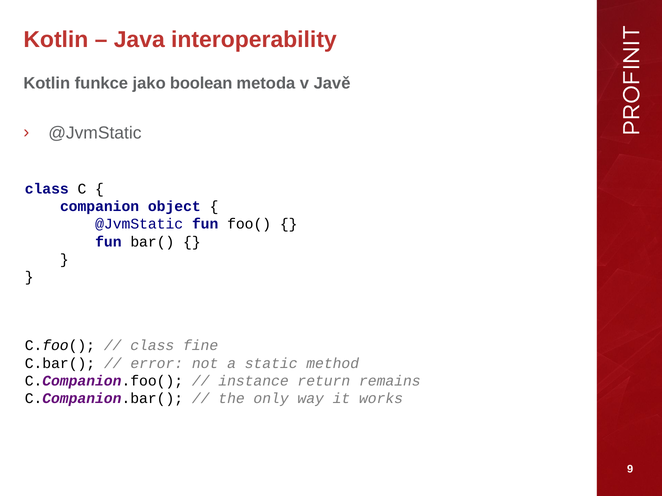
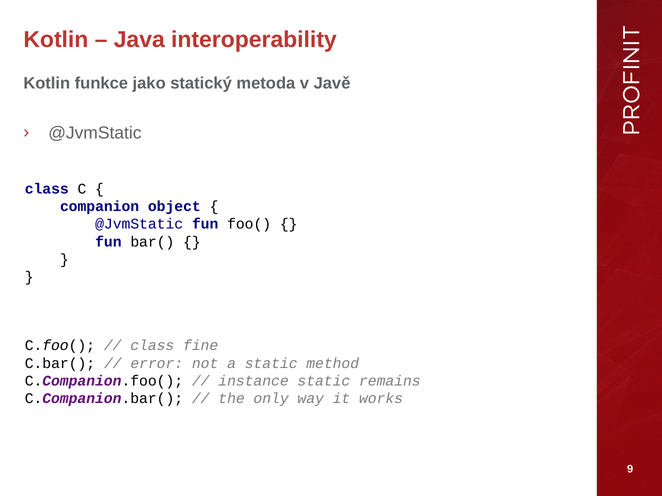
boolean: boolean -> statický
instance return: return -> static
